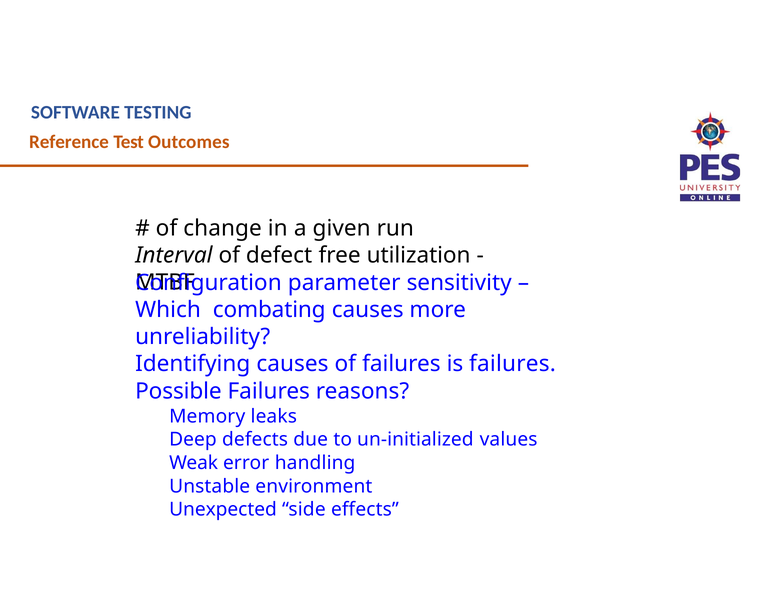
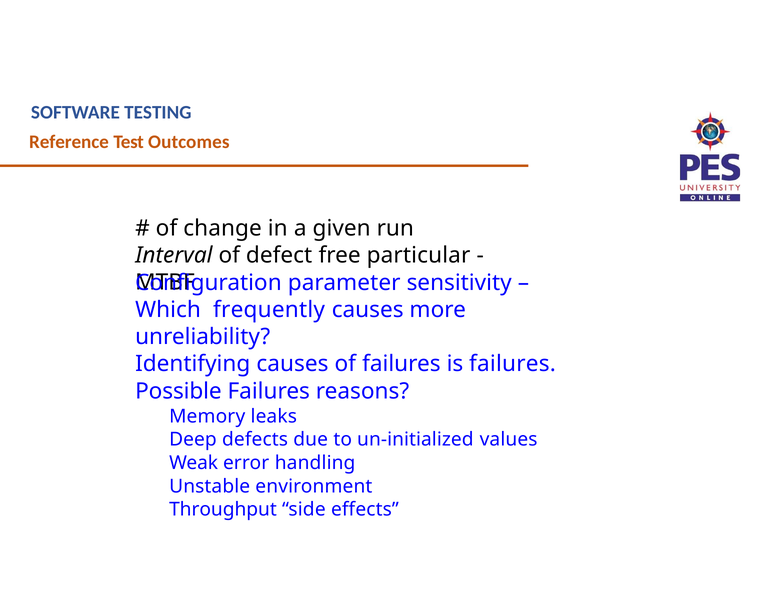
utilization: utilization -> particular
combating: combating -> frequently
Unexpected: Unexpected -> Throughput
